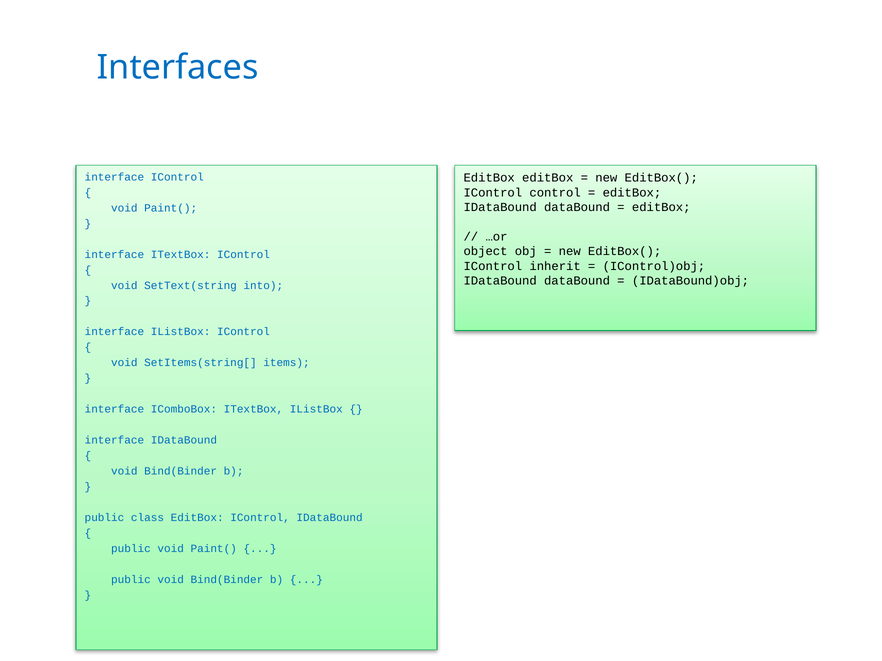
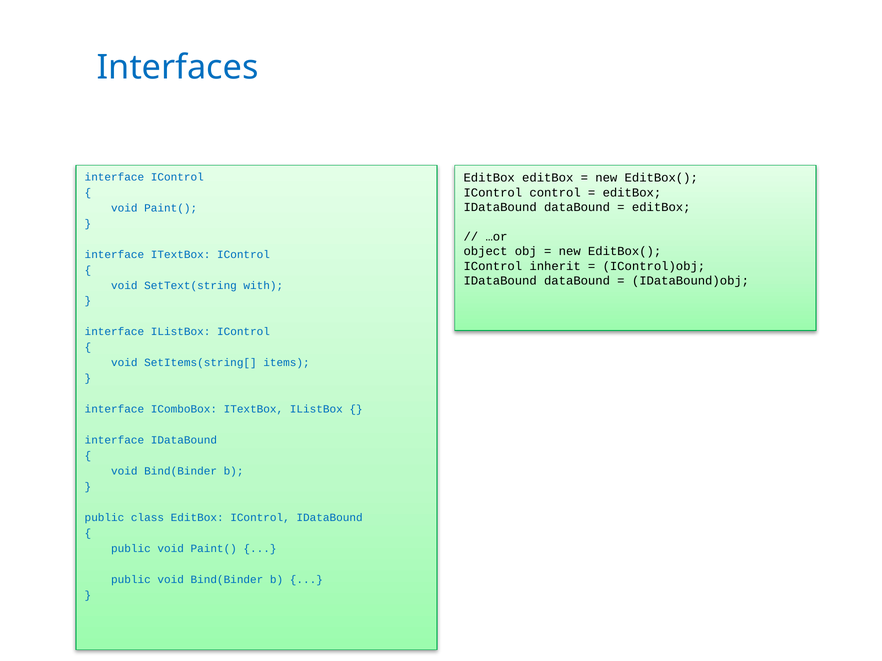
into: into -> with
